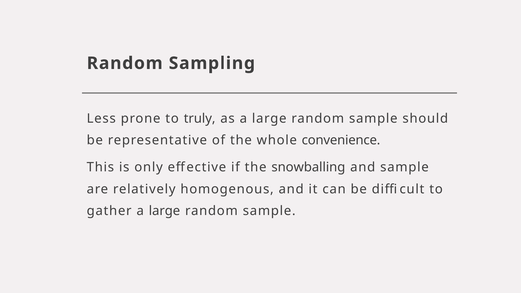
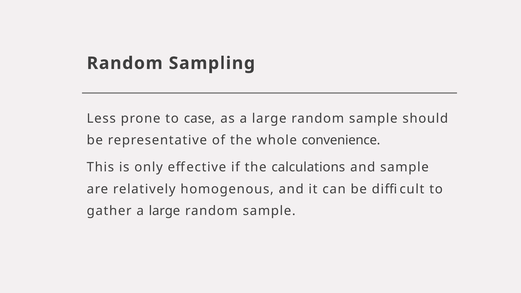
truly: truly -> case
snowballing: snowballing -> calculations
